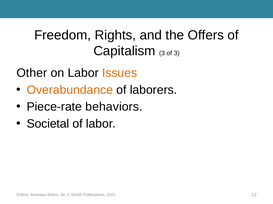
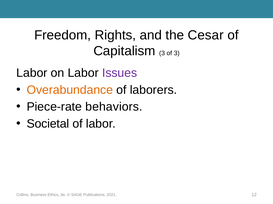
Offers: Offers -> Cesar
Other at (32, 73): Other -> Labor
Issues colour: orange -> purple
